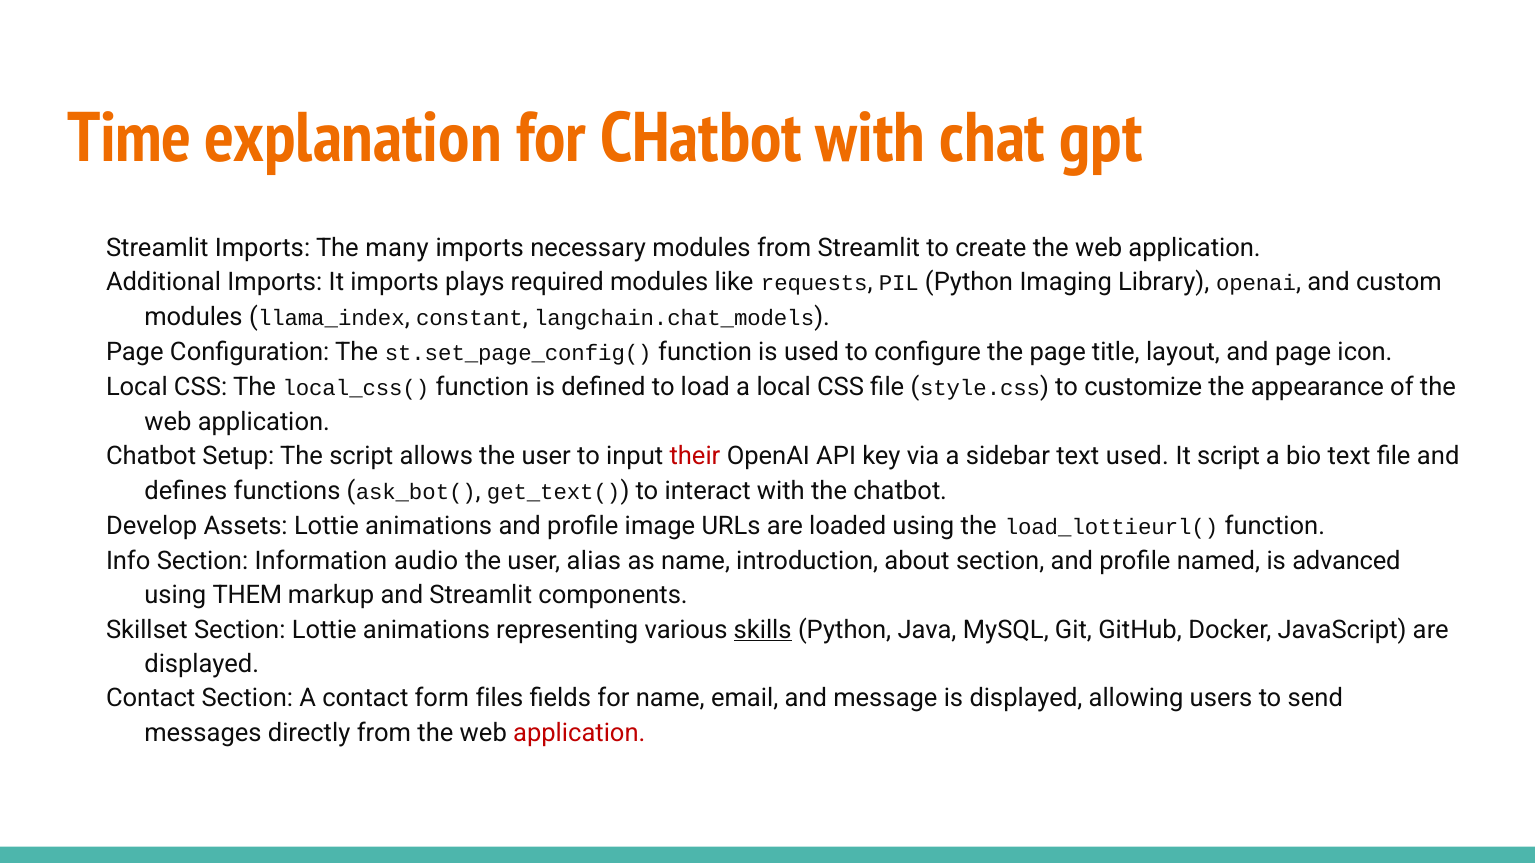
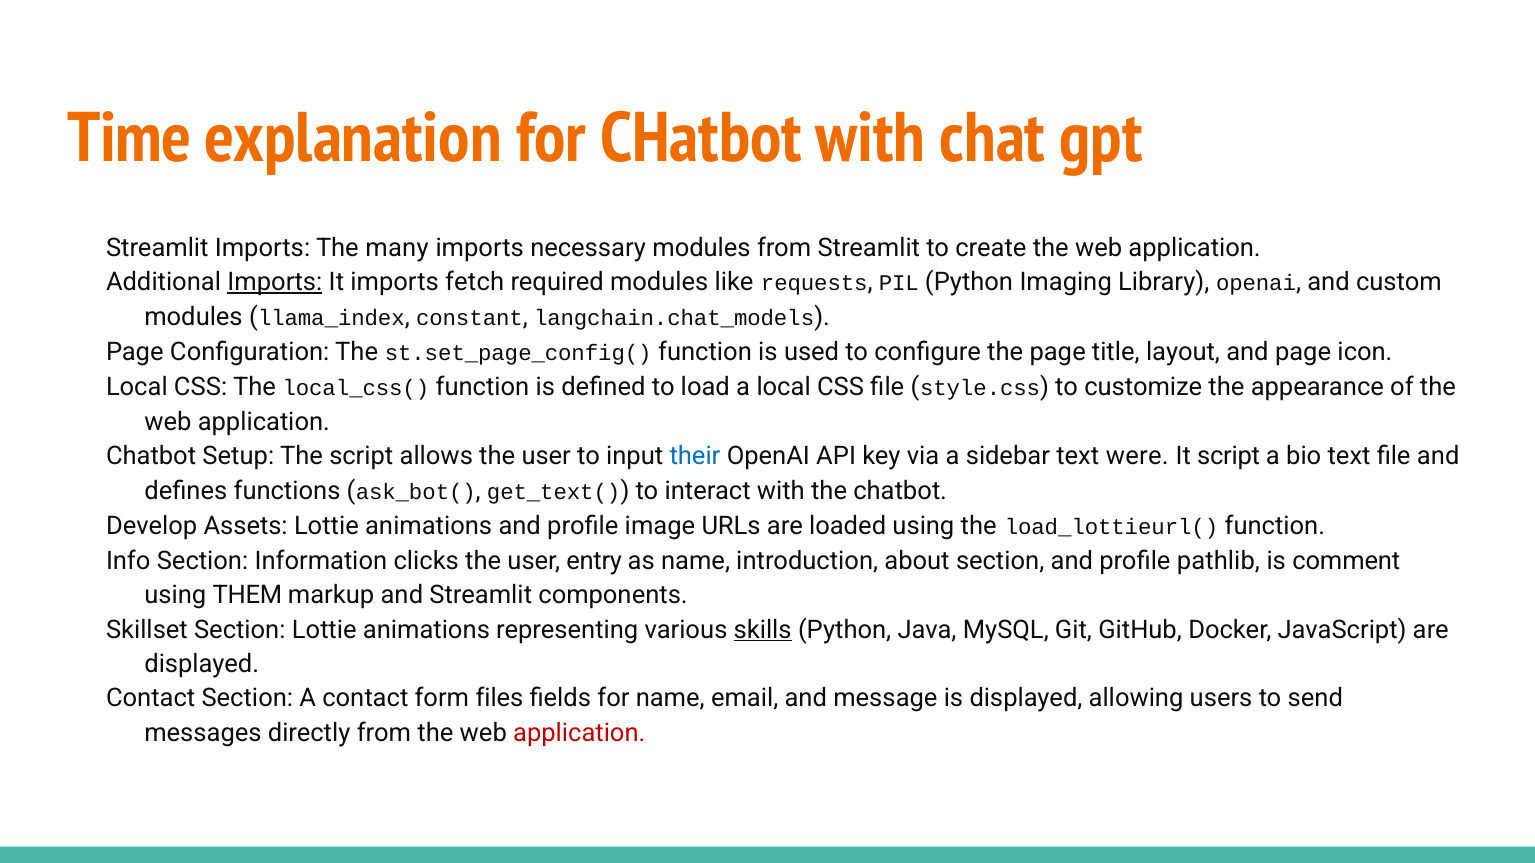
Imports at (275, 282) underline: none -> present
plays: plays -> fetch
their colour: red -> blue
text used: used -> were
audio: audio -> clicks
alias: alias -> entry
named: named -> pathlib
advanced: advanced -> comment
